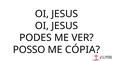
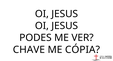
POSSO: POSSO -> CHAVE
